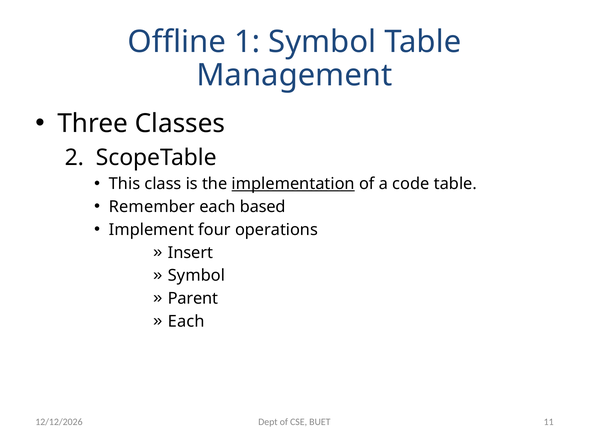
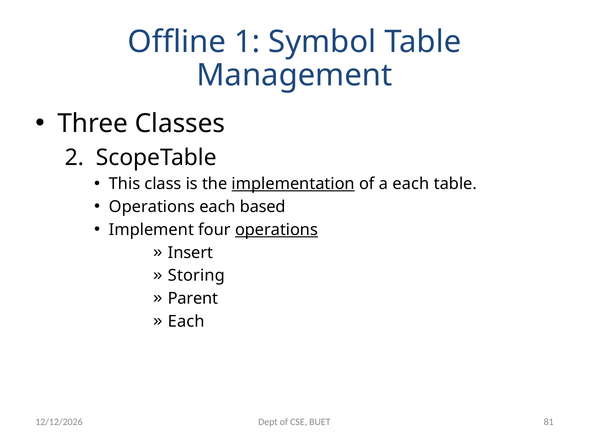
a code: code -> each
Remember at (152, 207): Remember -> Operations
operations at (276, 230) underline: none -> present
Symbol at (196, 275): Symbol -> Storing
11: 11 -> 81
